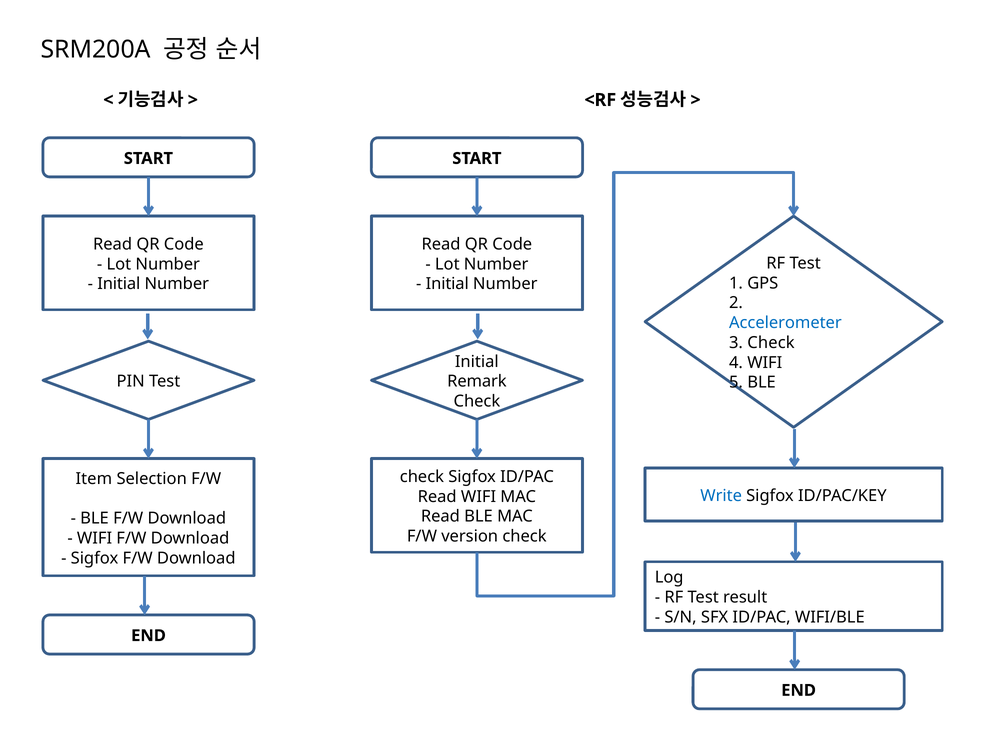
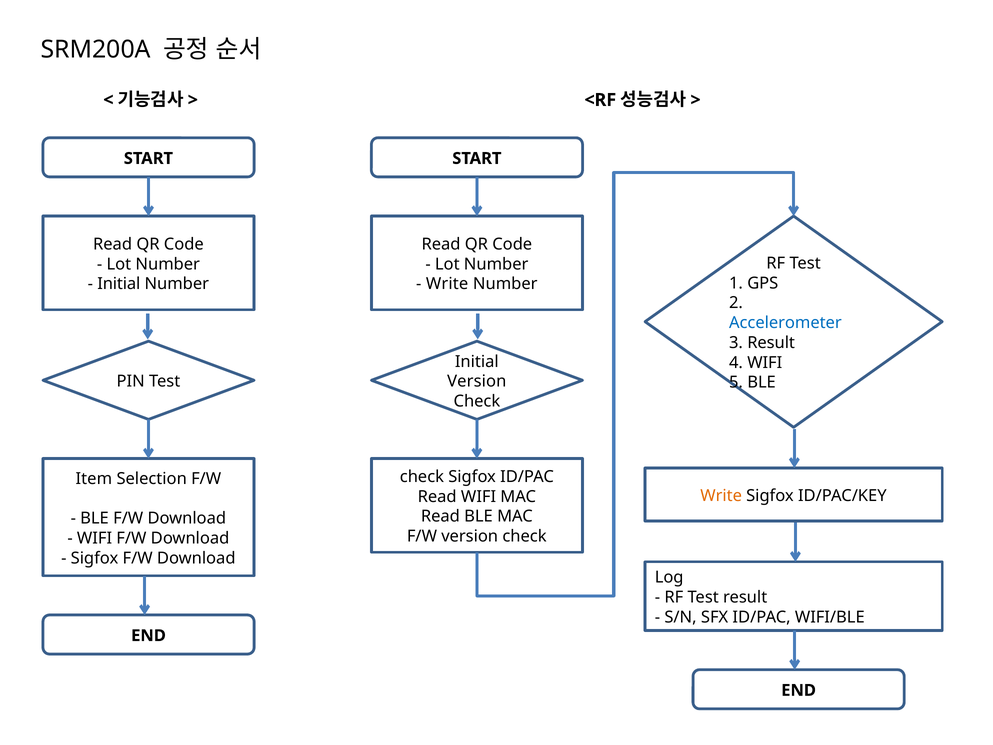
Initial at (447, 284): Initial -> Write
3 Check: Check -> Result
Remark at (477, 381): Remark -> Version
Write at (721, 496) colour: blue -> orange
